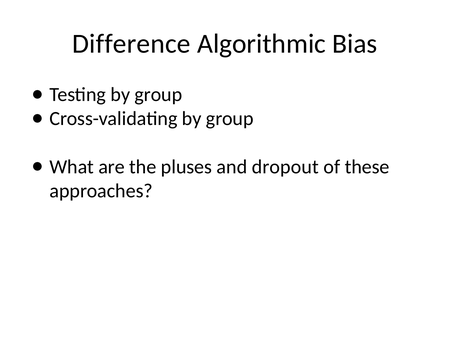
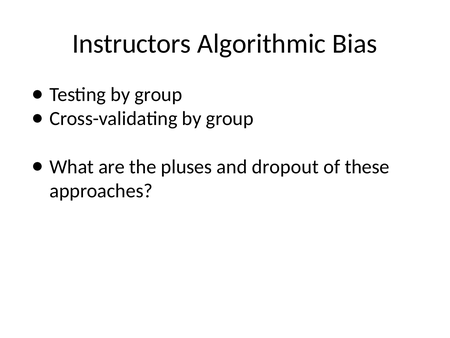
Difference: Difference -> Instructors
